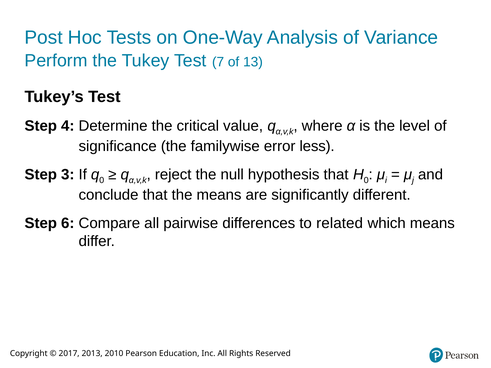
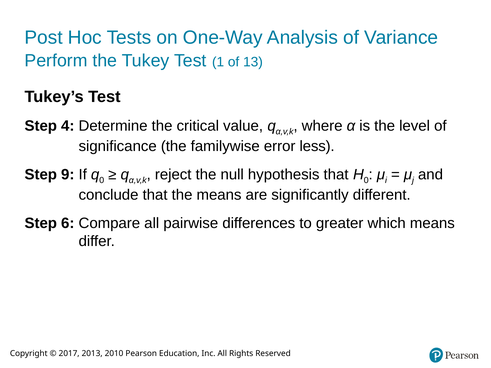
7: 7 -> 1
3: 3 -> 9
related: related -> greater
